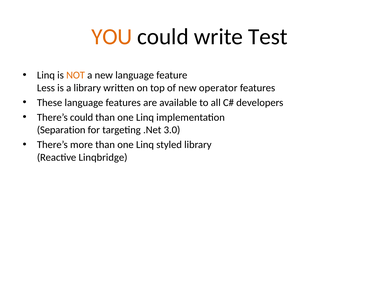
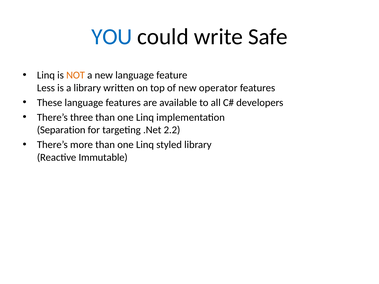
YOU colour: orange -> blue
Test: Test -> Safe
There’s could: could -> three
3.0: 3.0 -> 2.2
Linqbridge: Linqbridge -> Immutable
